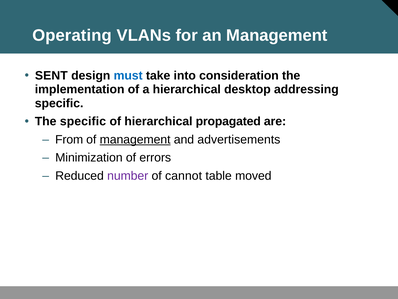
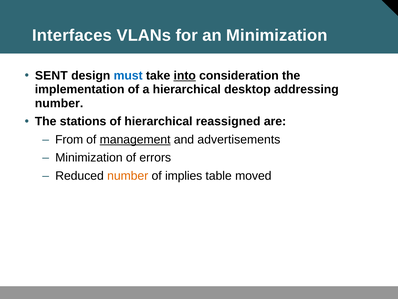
Operating: Operating -> Interfaces
an Management: Management -> Minimization
into underline: none -> present
specific at (59, 103): specific -> number
The specific: specific -> stations
propagated: propagated -> reassigned
number at (128, 176) colour: purple -> orange
cannot: cannot -> implies
